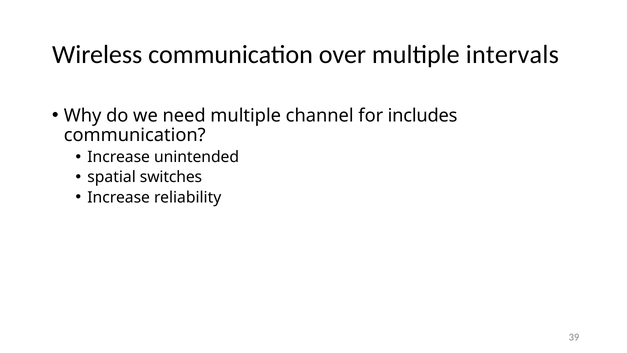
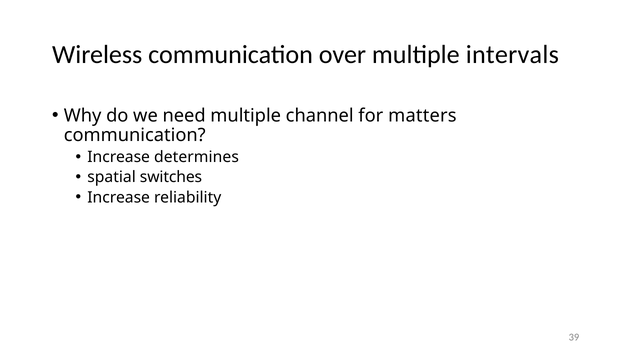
includes: includes -> matters
unintended: unintended -> determines
